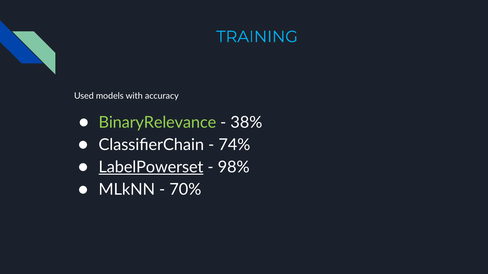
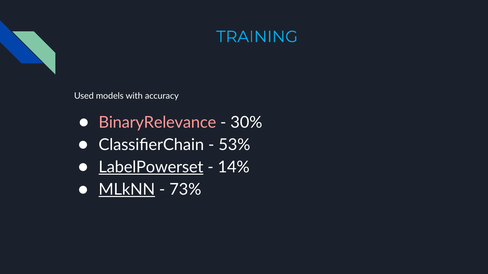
BinaryRelevance colour: light green -> pink
38%: 38% -> 30%
74%: 74% -> 53%
98%: 98% -> 14%
MLkNN underline: none -> present
70%: 70% -> 73%
